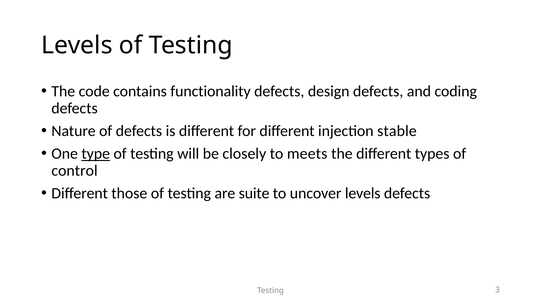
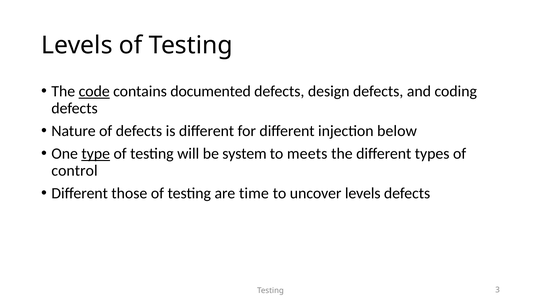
code underline: none -> present
functionality: functionality -> documented
stable: stable -> below
closely: closely -> system
suite: suite -> time
